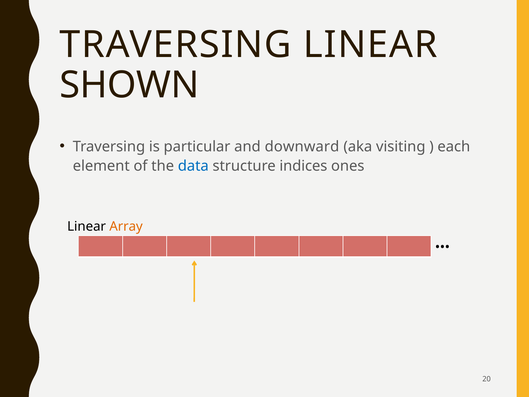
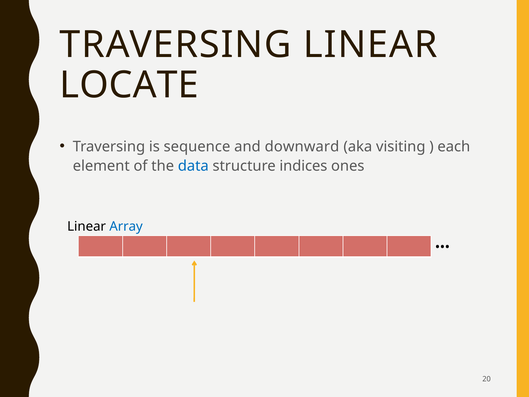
SHOWN: SHOWN -> LOCATE
particular: particular -> sequence
Array colour: orange -> blue
